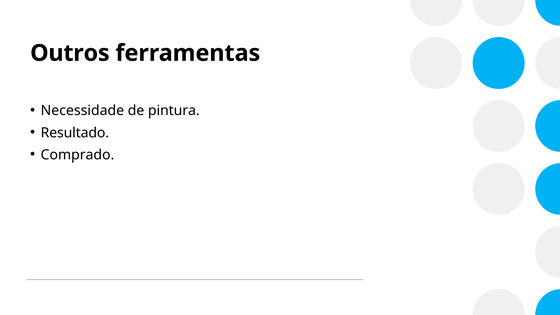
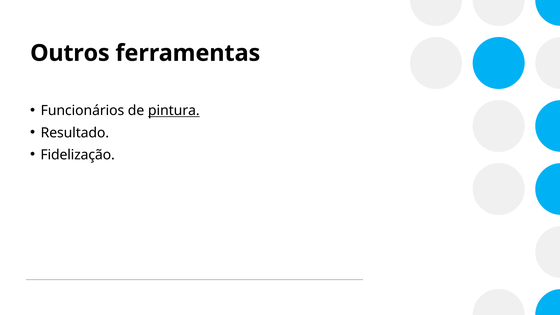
Necessidade: Necessidade -> Funcionários
pintura underline: none -> present
Comprado: Comprado -> Fidelização
